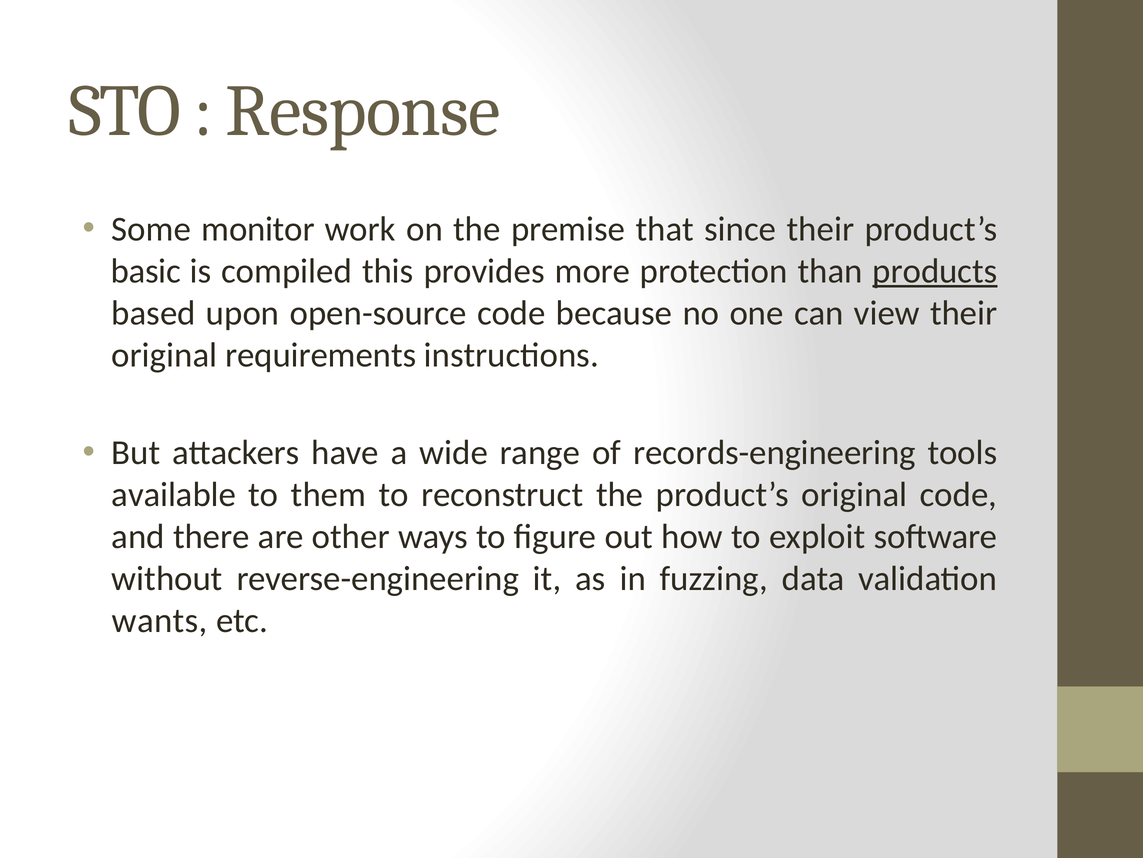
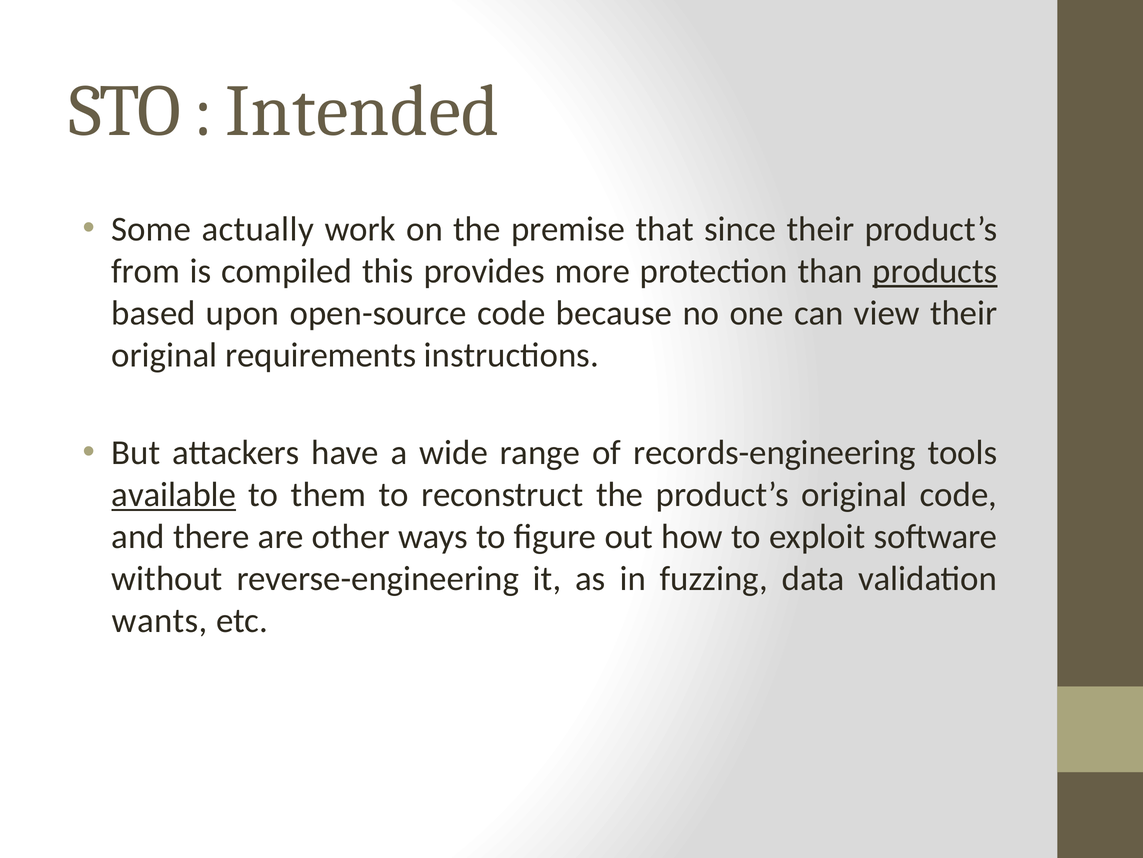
Response: Response -> Intended
monitor: monitor -> actually
basic: basic -> from
available underline: none -> present
